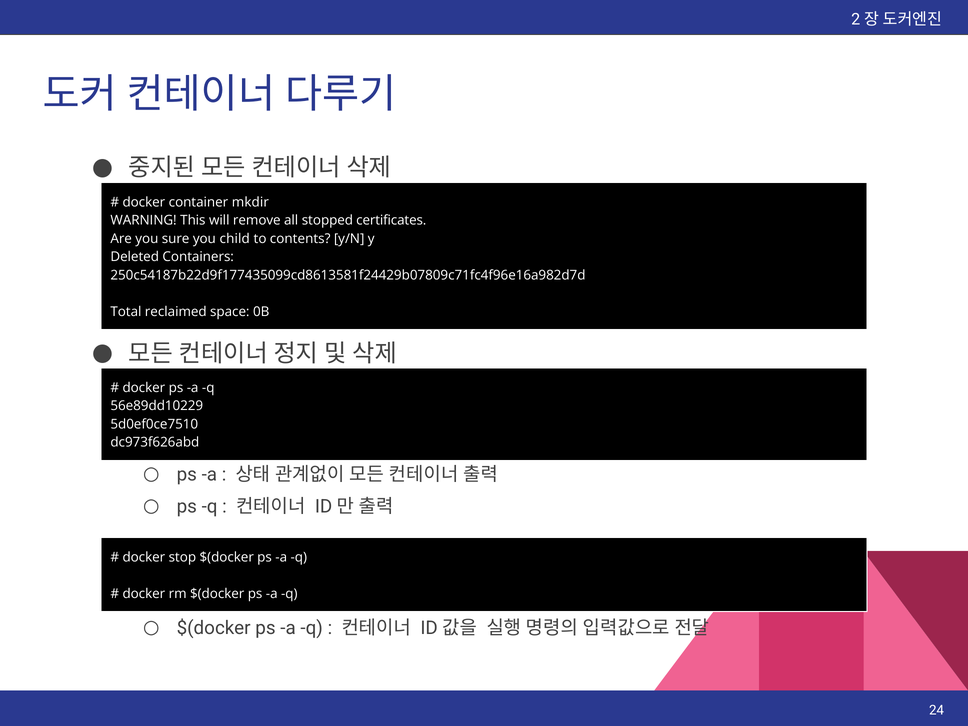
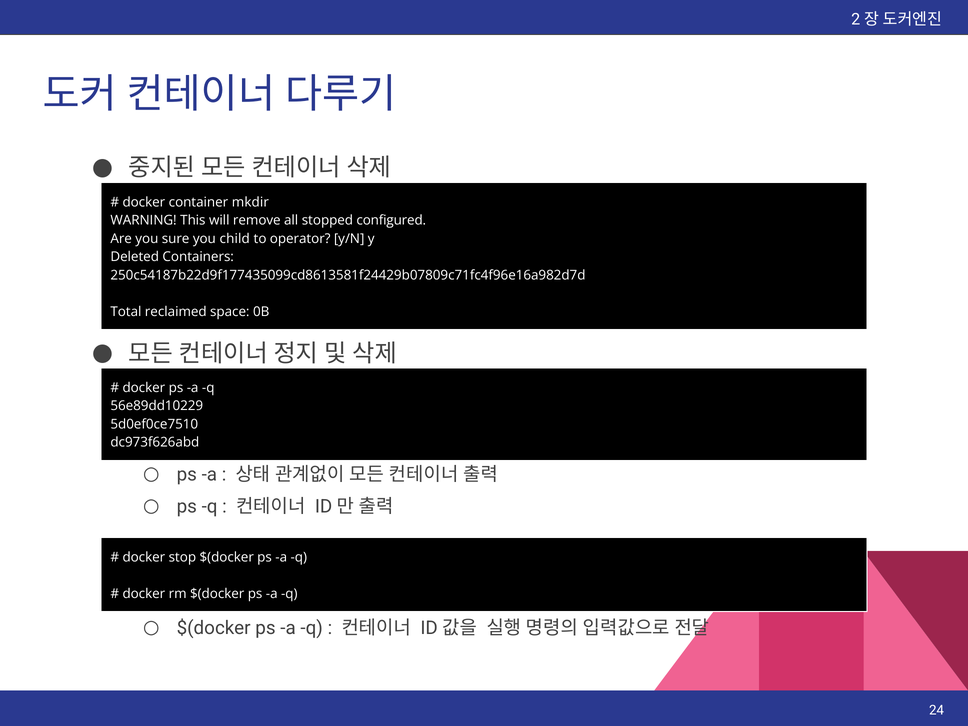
certificates: certificates -> configured
contents: contents -> operator
